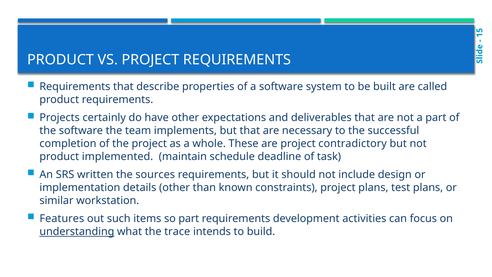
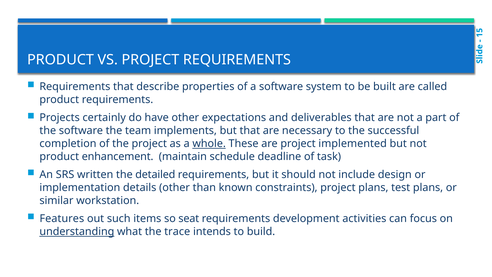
whole underline: none -> present
contradictory: contradictory -> implemented
implemented: implemented -> enhancement
sources: sources -> detailed
so part: part -> seat
